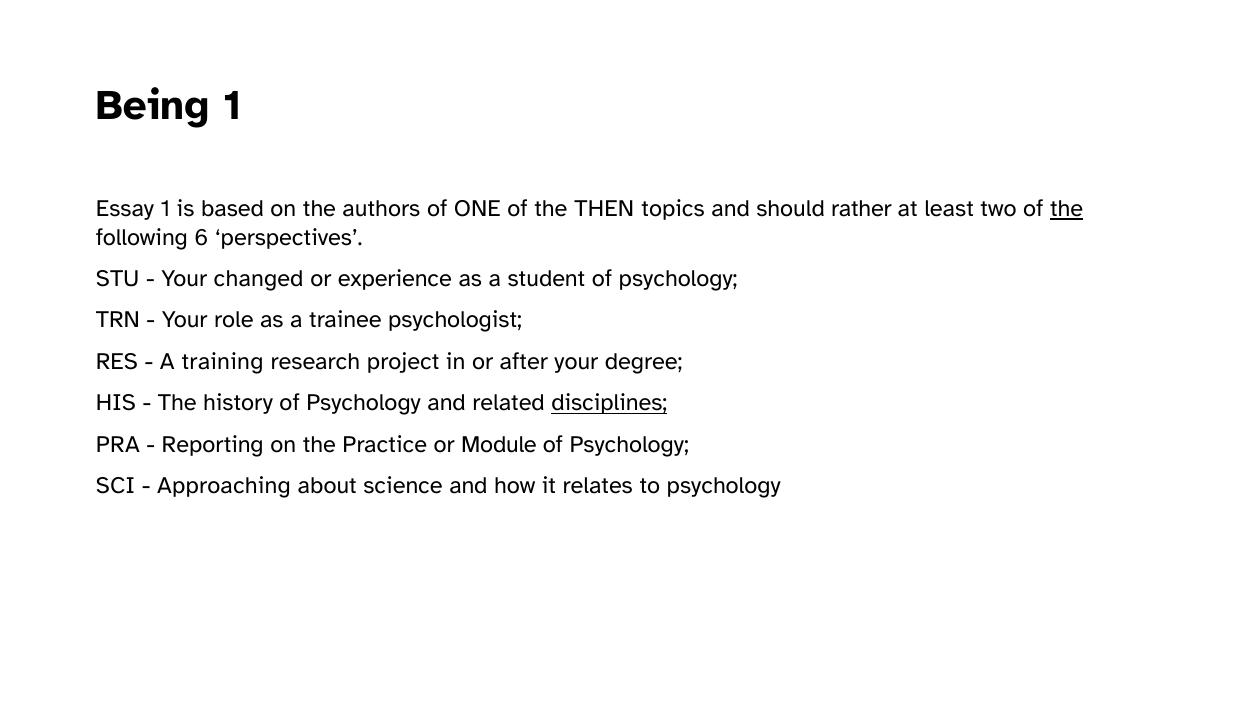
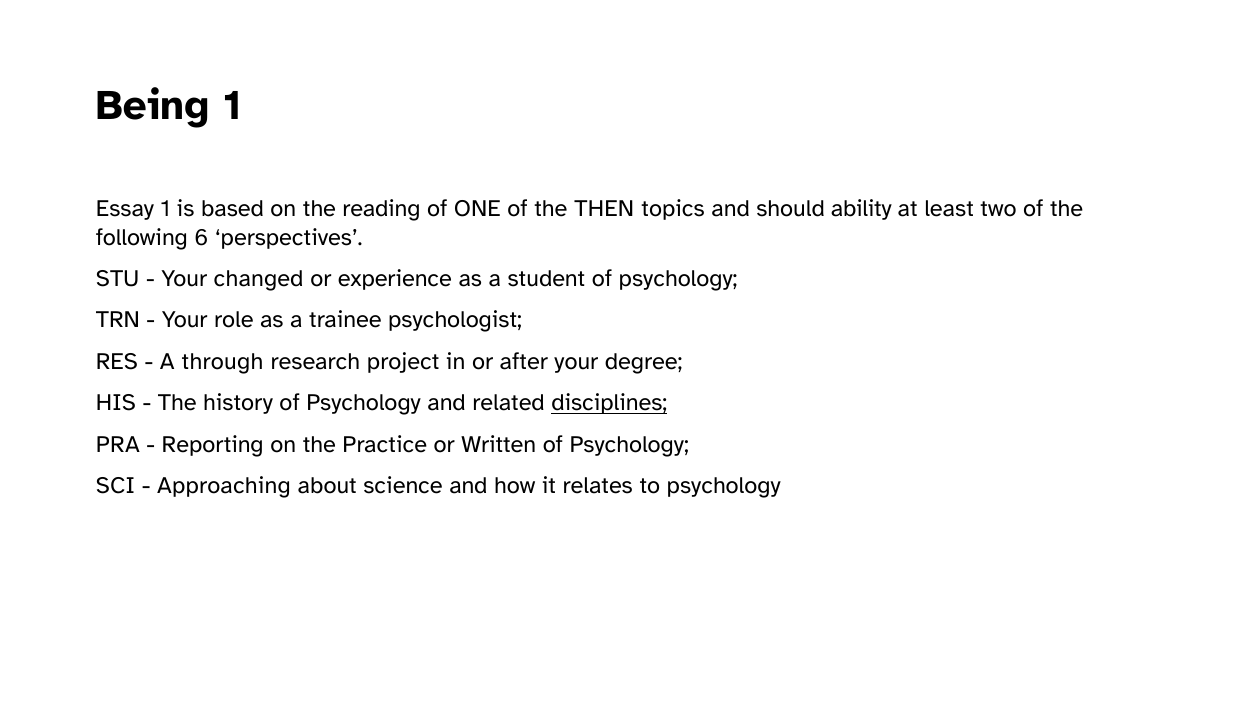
authors: authors -> reading
rather: rather -> ability
the at (1067, 209) underline: present -> none
training: training -> through
Module: Module -> Written
